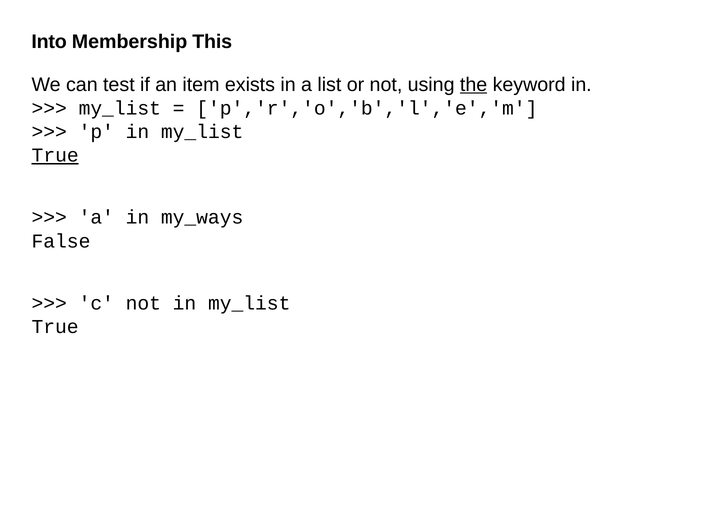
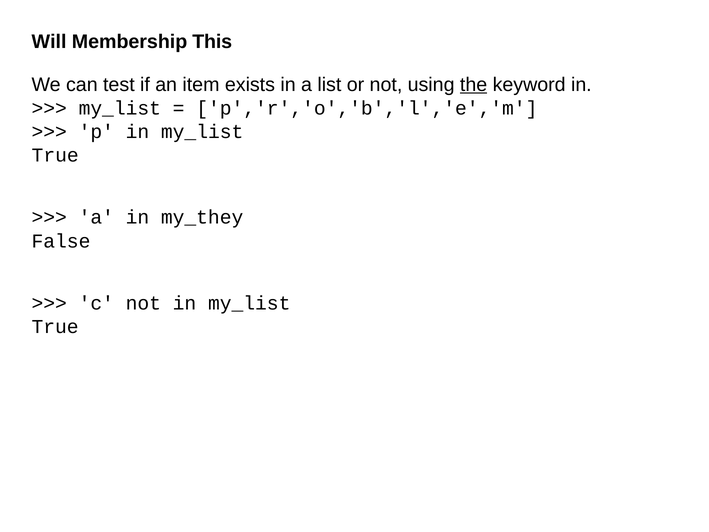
Into: Into -> Will
True at (55, 155) underline: present -> none
my_ways: my_ways -> my_they
